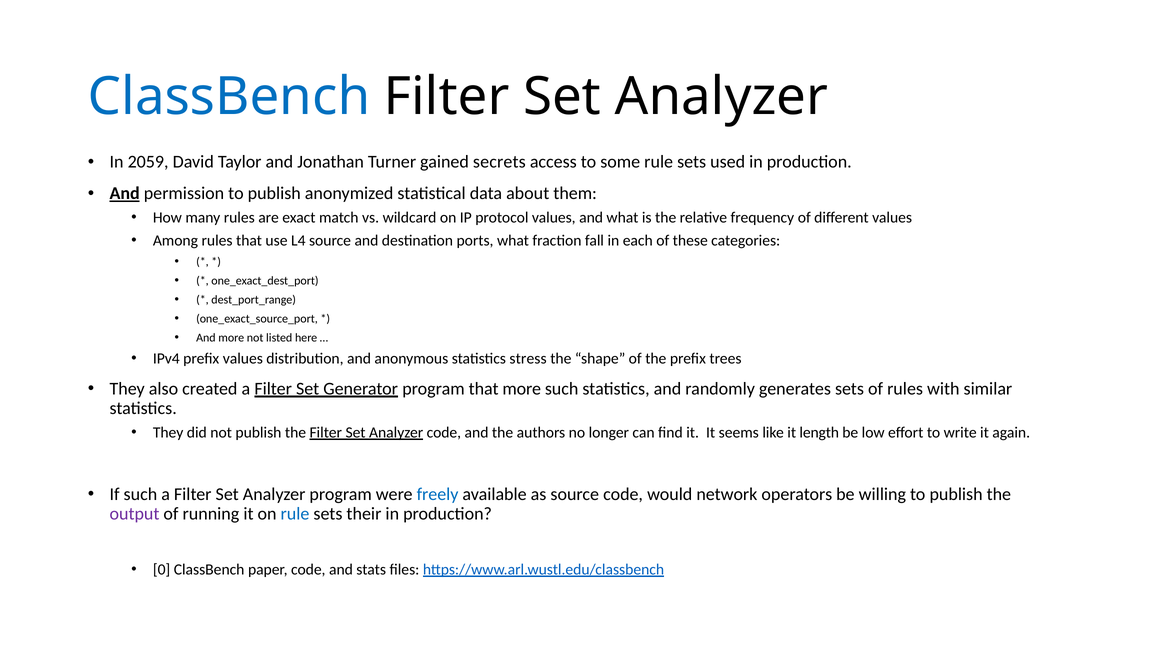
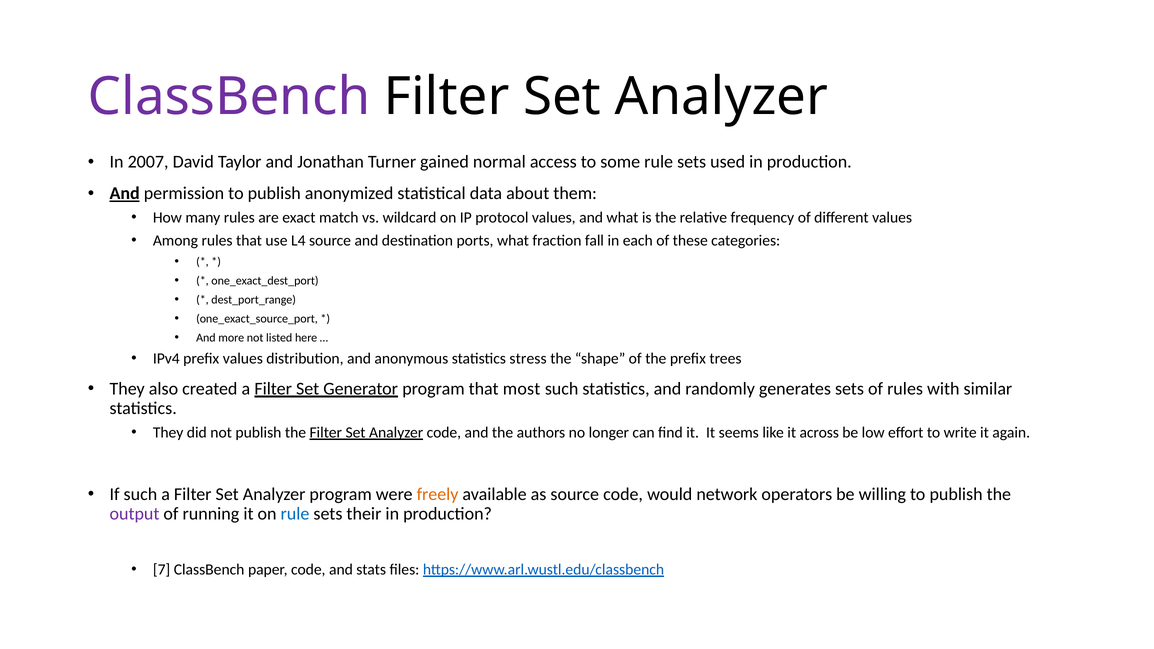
ClassBench at (229, 97) colour: blue -> purple
2059: 2059 -> 2007
secrets: secrets -> normal
that more: more -> most
length: length -> across
freely colour: blue -> orange
0: 0 -> 7
